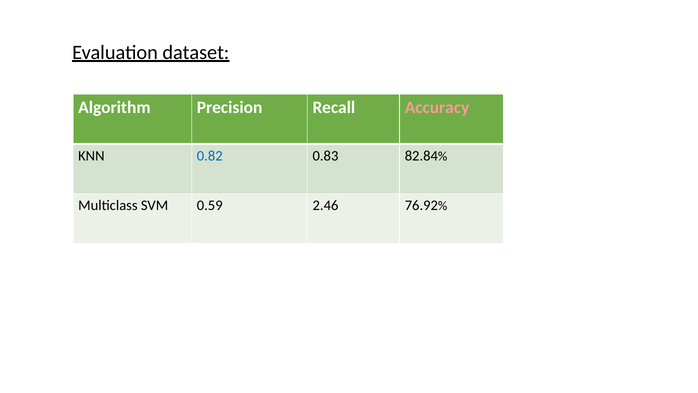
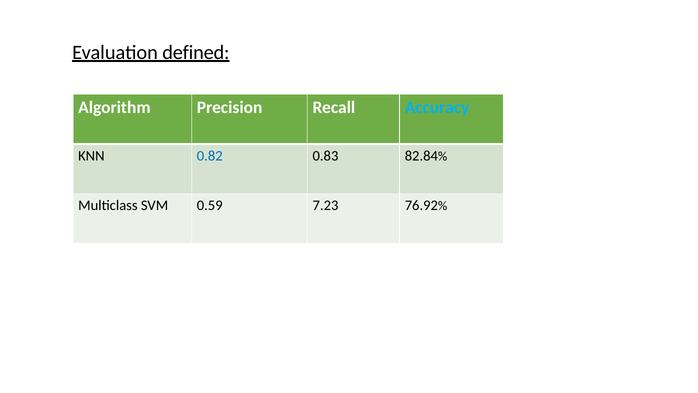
dataset: dataset -> defined
Accuracy colour: pink -> light blue
2.46: 2.46 -> 7.23
